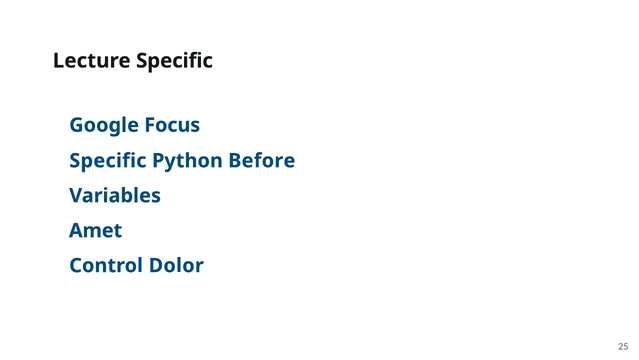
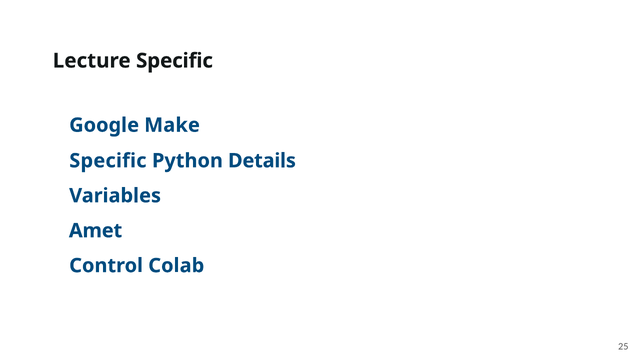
Focus: Focus -> Make
Before: Before -> Details
Dolor: Dolor -> Colab
